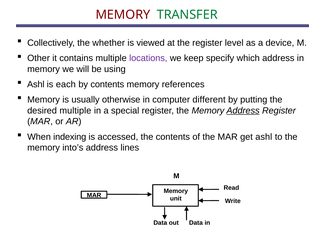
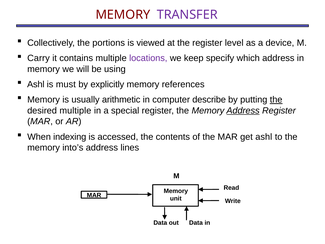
TRANSFER colour: green -> purple
whether: whether -> portions
Other: Other -> Carry
each: each -> must
by contents: contents -> explicitly
otherwise: otherwise -> arithmetic
different: different -> describe
the at (276, 100) underline: none -> present
